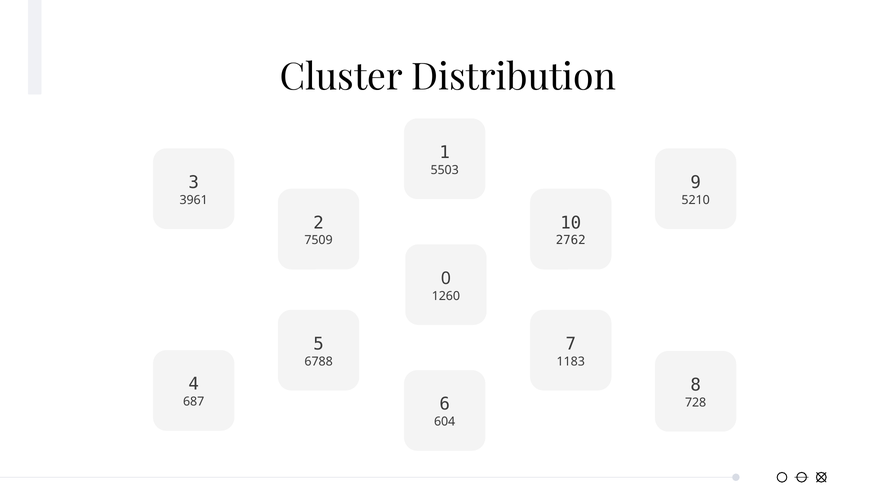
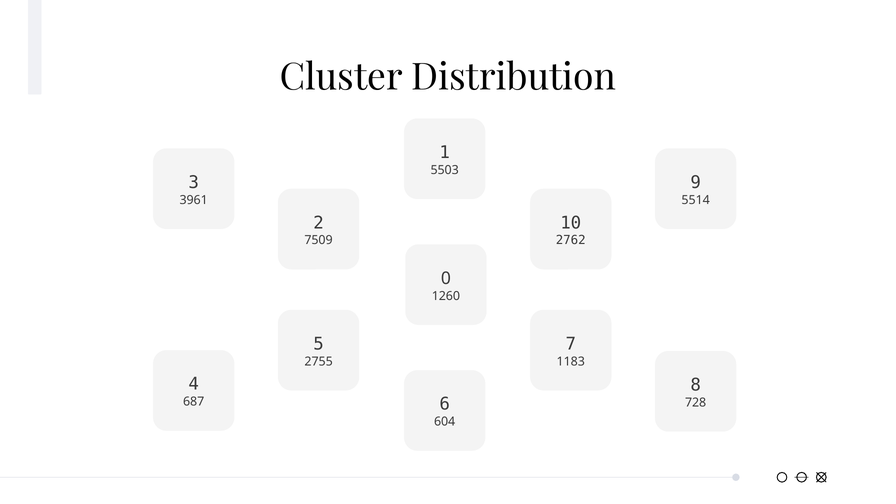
5210: 5210 -> 5514
6788: 6788 -> 2755
